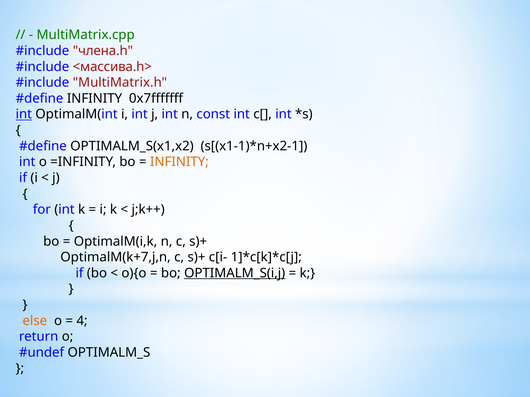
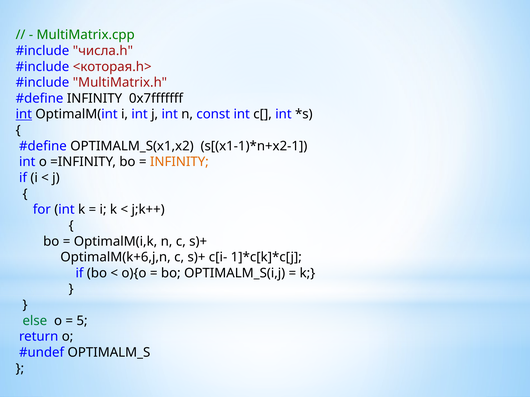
члена.h: члена.h -> числа.h
<массива.h>: <массива.h> -> <которая.h>
OptimalM(k+7,j,n: OptimalM(k+7,j,n -> OptimalM(k+6,j,n
OPTIMALM_S(i,j underline: present -> none
else colour: orange -> green
4: 4 -> 5
